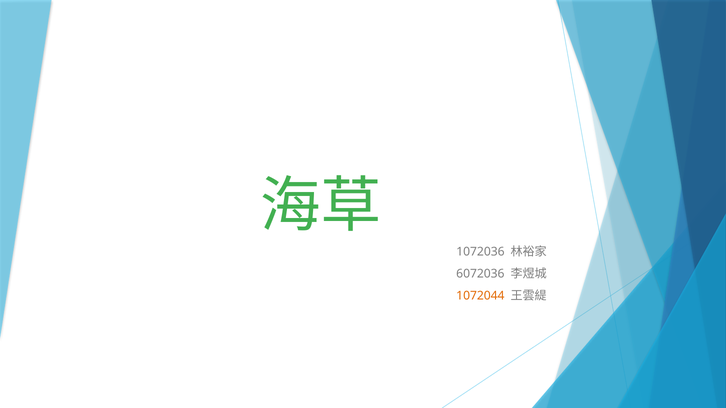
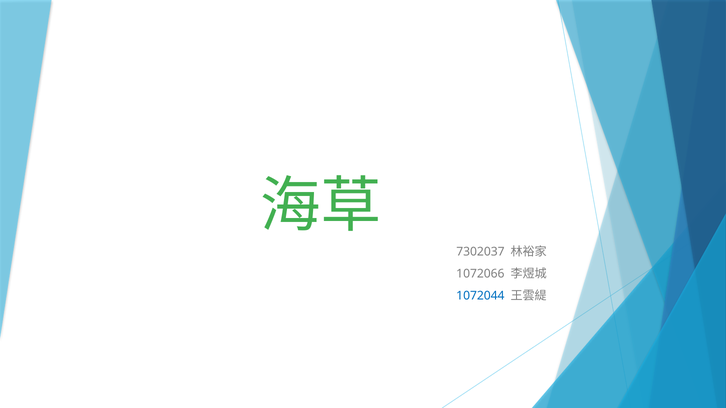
1072036: 1072036 -> 7302037
6072036: 6072036 -> 1072066
1072044 colour: orange -> blue
